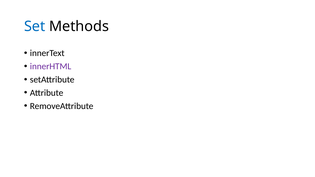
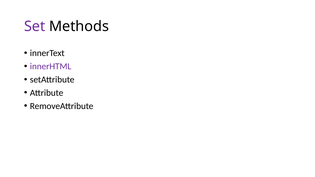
Set colour: blue -> purple
